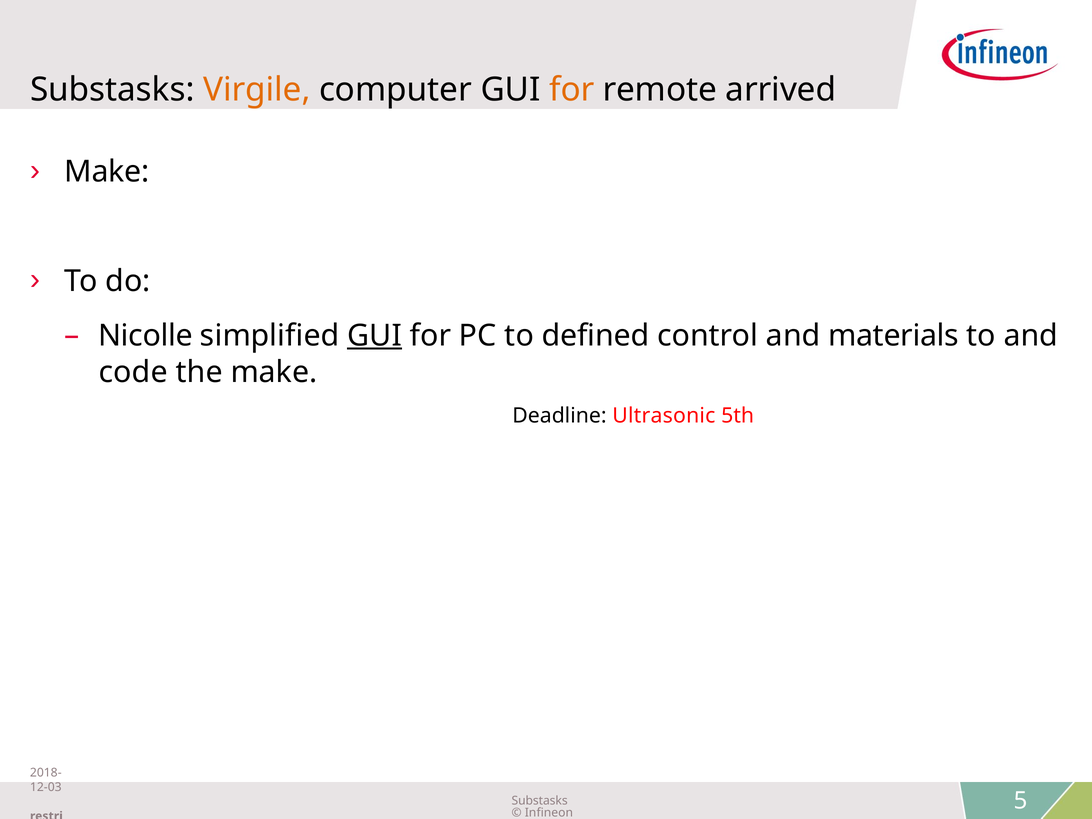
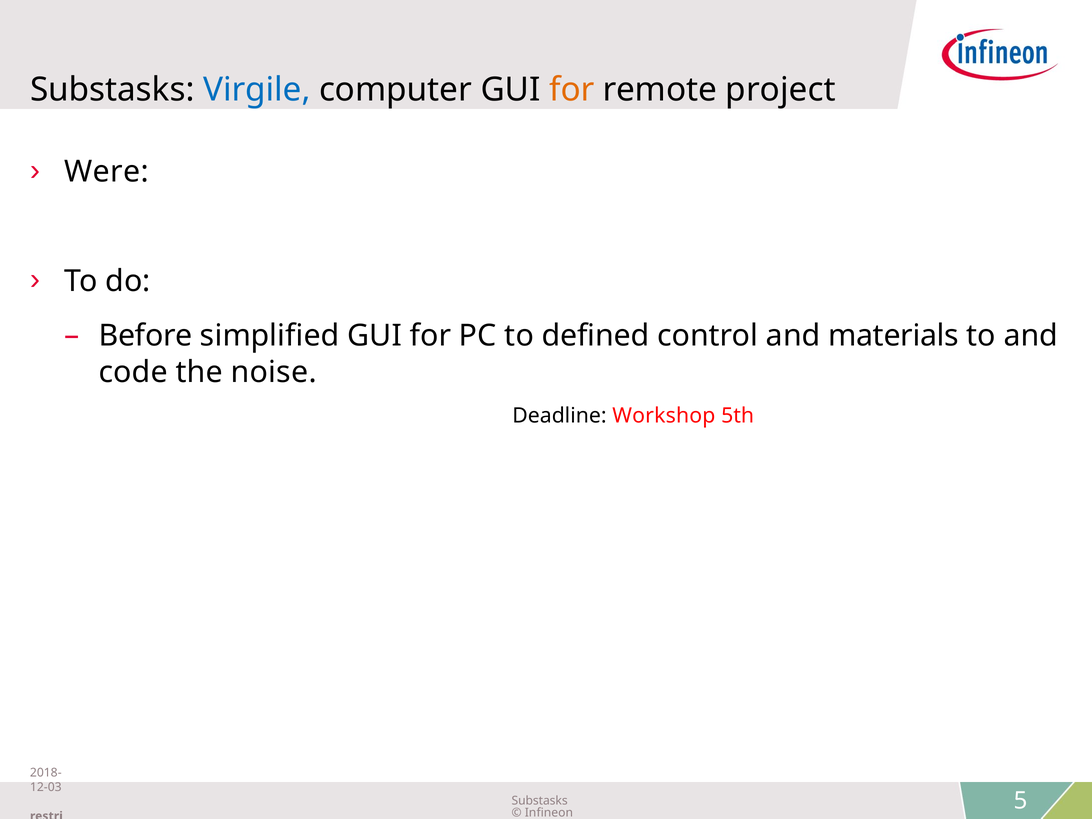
Virgile colour: orange -> blue
arrived: arrived -> project
Make at (107, 172): Make -> Were
Nicolle: Nicolle -> Before
GUI at (375, 336) underline: present -> none
the make: make -> noise
Ultrasonic: Ultrasonic -> Workshop
